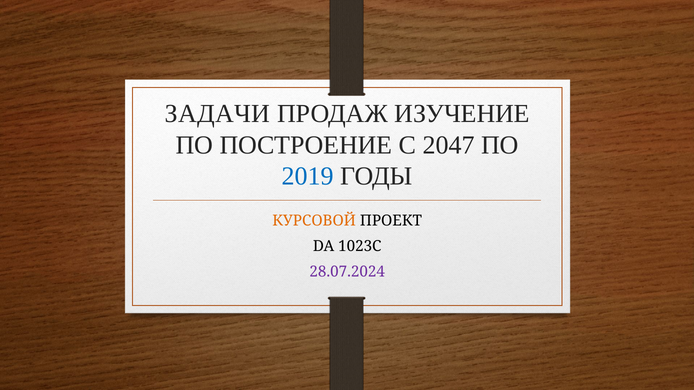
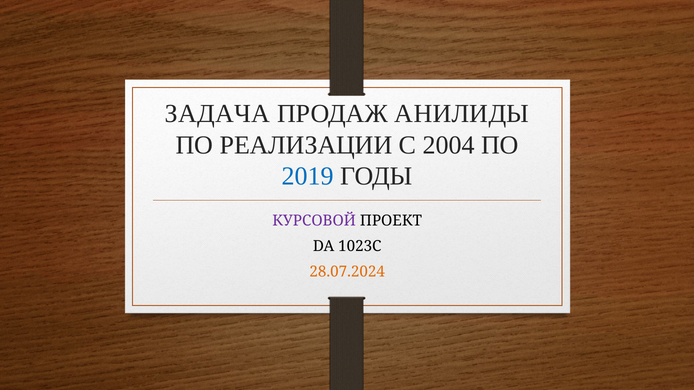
ЗАДАЧИ: ЗАДАЧИ -> ЗАДАЧА
ИЗУЧЕНИЕ: ИЗУЧЕНИЕ -> АНИЛИДЫ
ПОСТРОЕНИЕ: ПОСТРОЕНИЕ -> РЕАЛИЗАЦИИ
2047: 2047 -> 2004
КУРСОВОЙ colour: orange -> purple
28.07.2024 colour: purple -> orange
